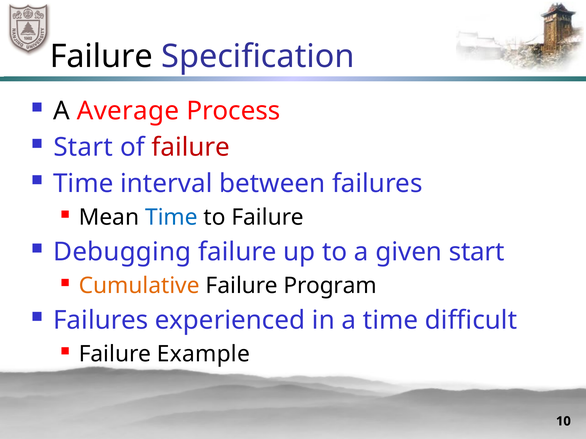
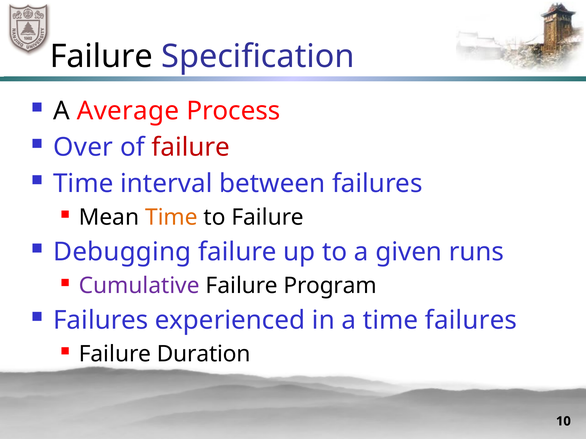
Start at (83, 147): Start -> Over
Time at (171, 218) colour: blue -> orange
given start: start -> runs
Cumulative colour: orange -> purple
time difficult: difficult -> failures
Example: Example -> Duration
